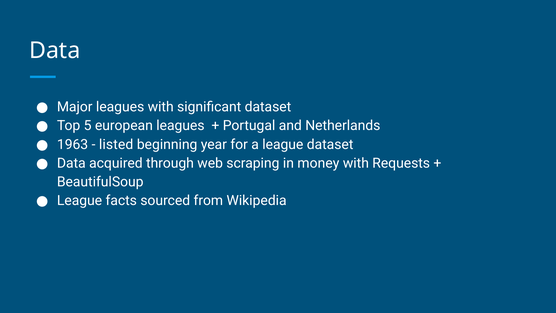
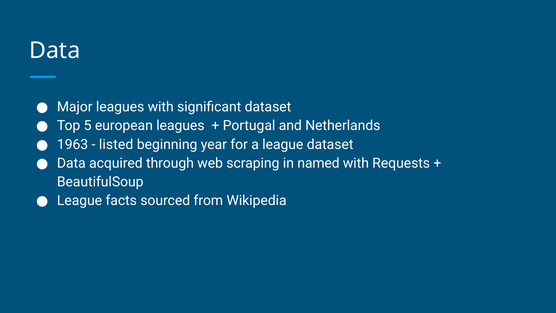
money: money -> named
